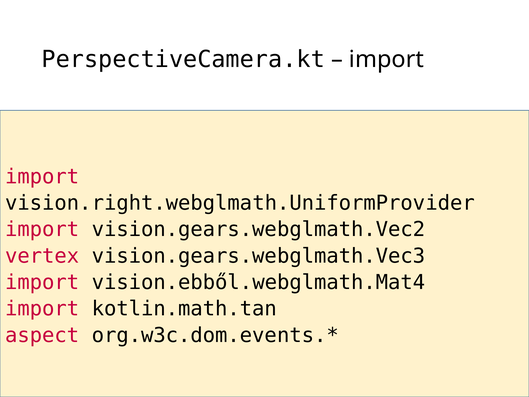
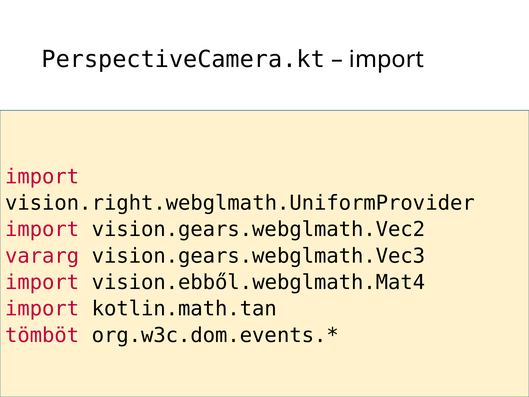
vertex: vertex -> vararg
aspect: aspect -> tömböt
